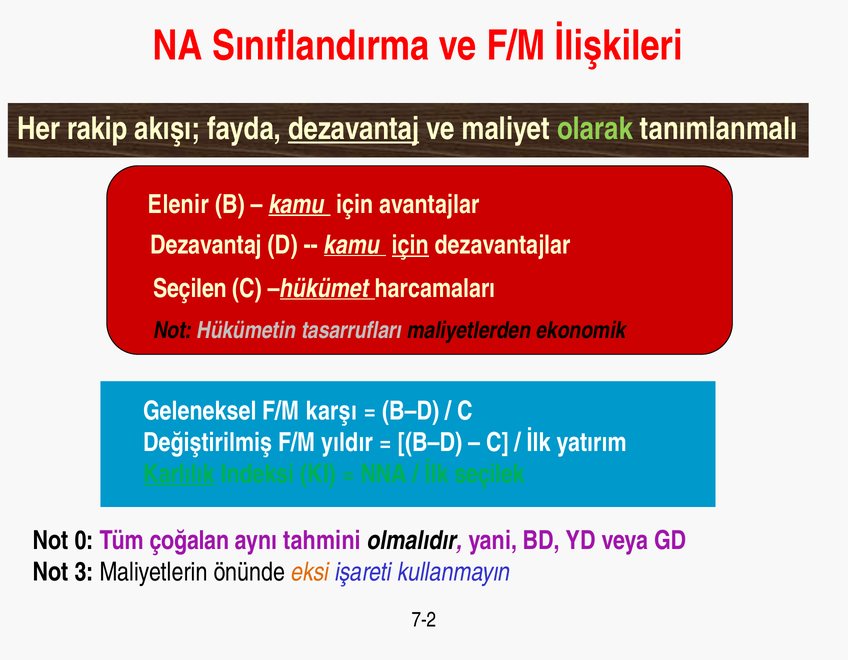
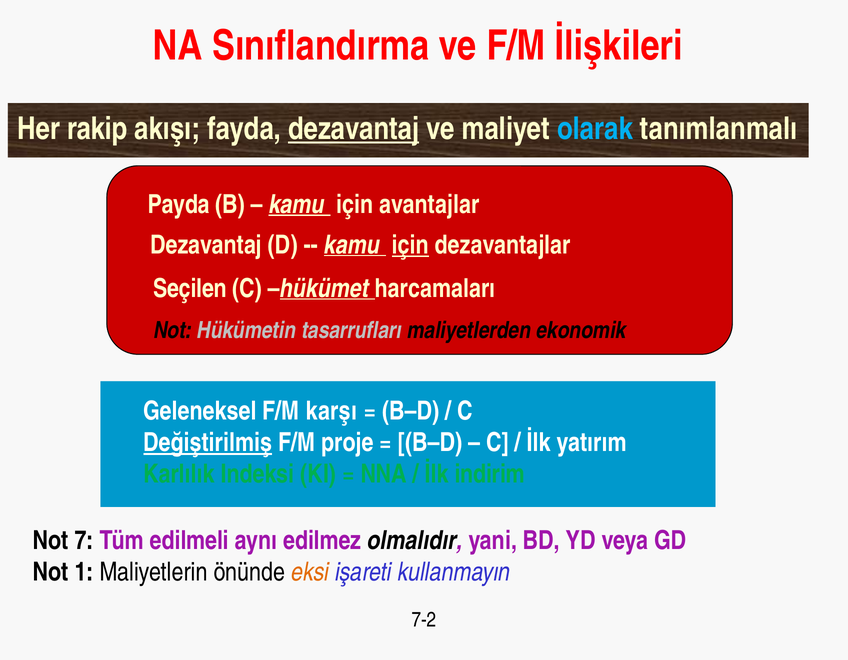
olarak colour: light green -> light blue
Elenir: Elenir -> Payda
Değiştirilmiş underline: none -> present
yıldır: yıldır -> proje
Karlılık underline: present -> none
seçilek: seçilek -> indirim
0: 0 -> 7
çoğalan: çoğalan -> edilmeli
tahmini: tahmini -> edilmez
3: 3 -> 1
